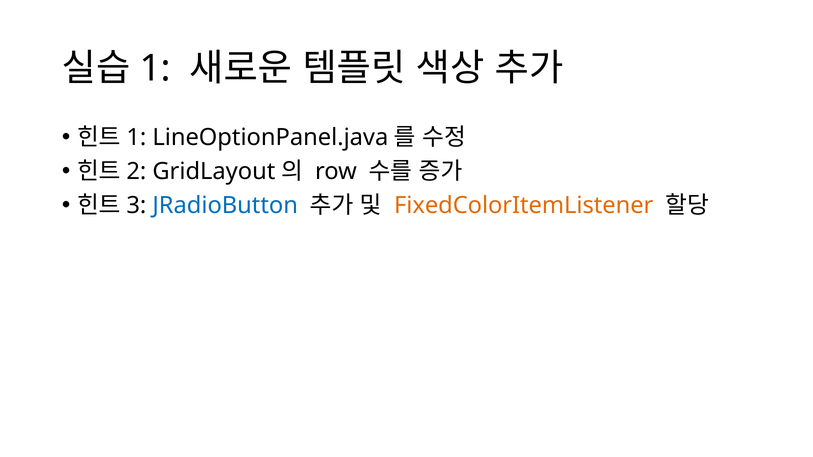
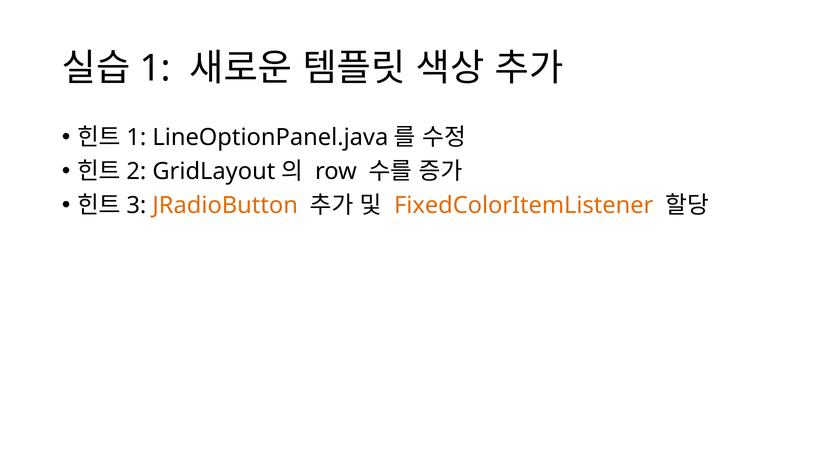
JRadioButton colour: blue -> orange
